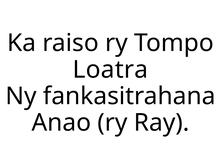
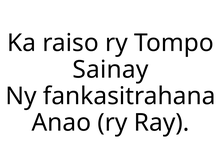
Loatra: Loatra -> Sainay
